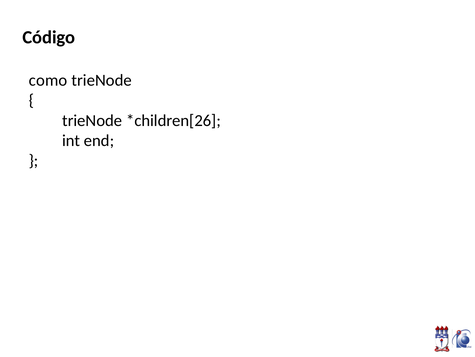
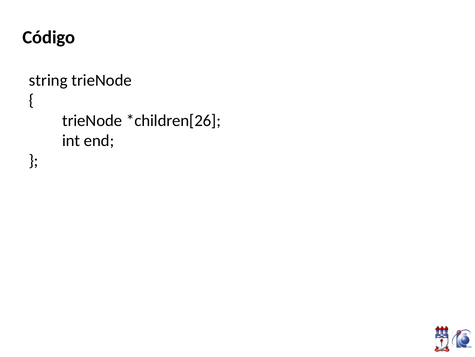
como: como -> string
